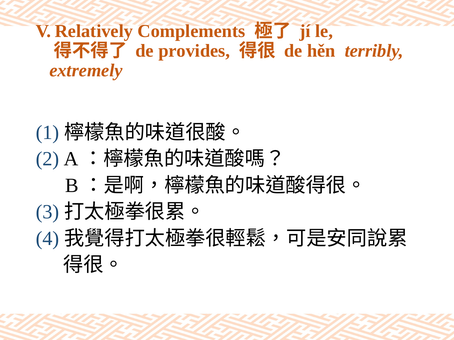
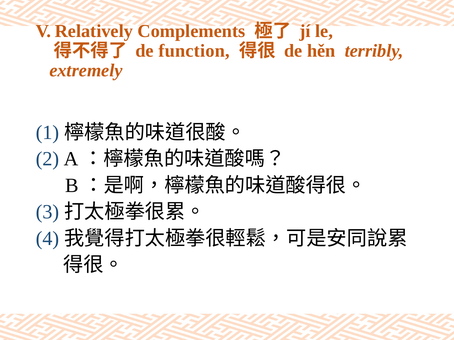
provides: provides -> function
